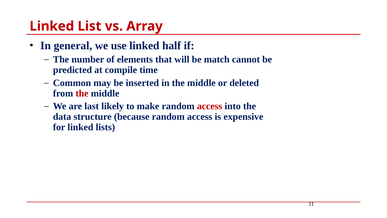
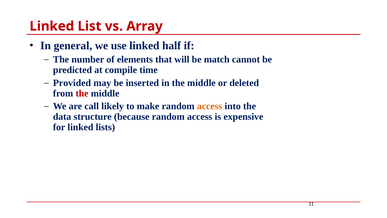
Common: Common -> Provided
last: last -> call
access at (210, 106) colour: red -> orange
